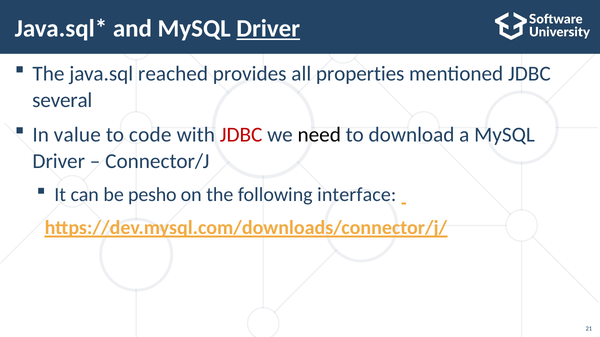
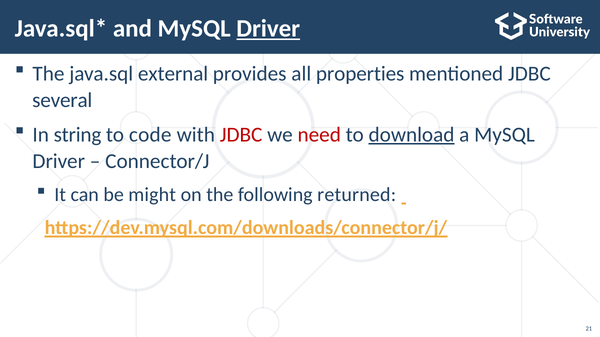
reached: reached -> external
value: value -> string
need colour: black -> red
download underline: none -> present
pesho: pesho -> might
interface: interface -> returned
